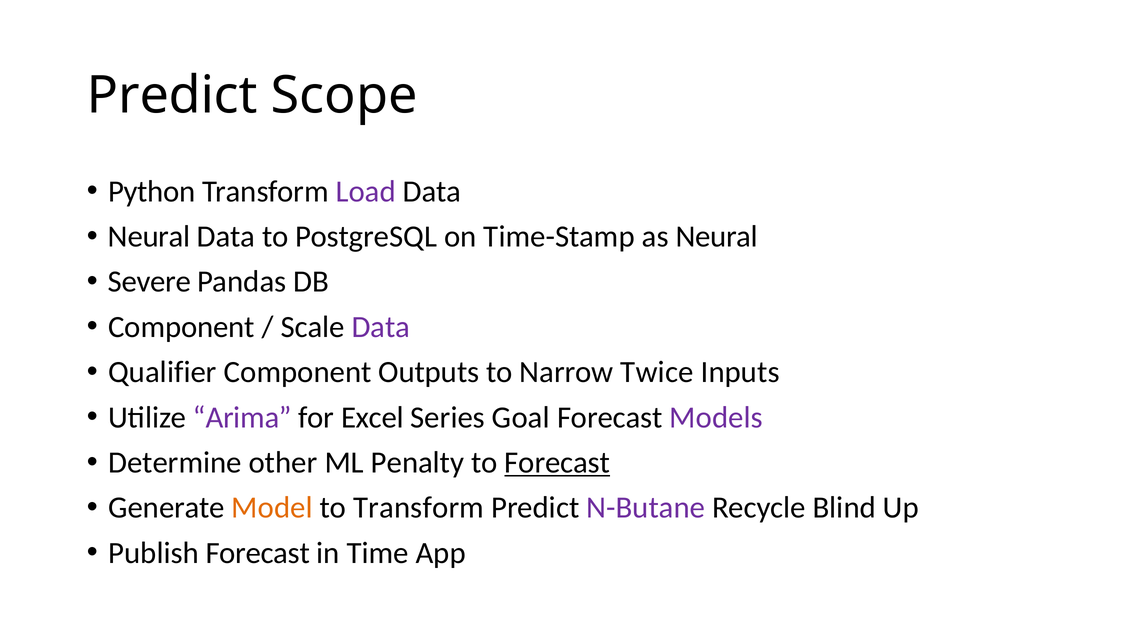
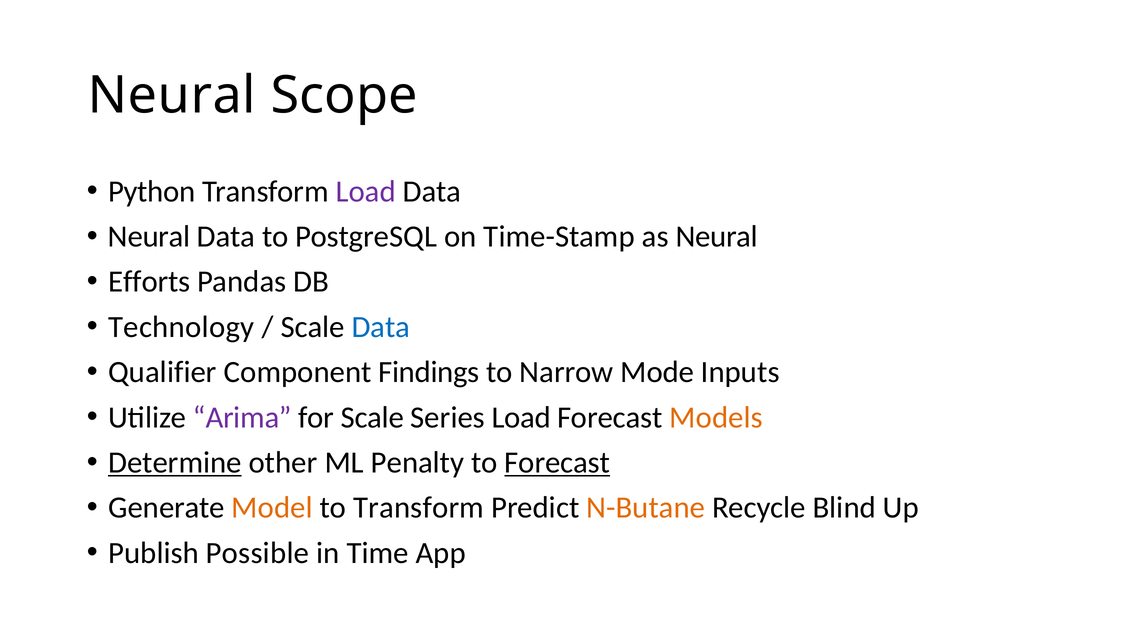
Predict at (172, 96): Predict -> Neural
Severe: Severe -> Efforts
Component at (181, 327): Component -> Technology
Data at (381, 327) colour: purple -> blue
Outputs: Outputs -> Findings
Twice: Twice -> Mode
for Excel: Excel -> Scale
Series Goal: Goal -> Load
Models colour: purple -> orange
Determine underline: none -> present
N-Butane colour: purple -> orange
Publish Forecast: Forecast -> Possible
